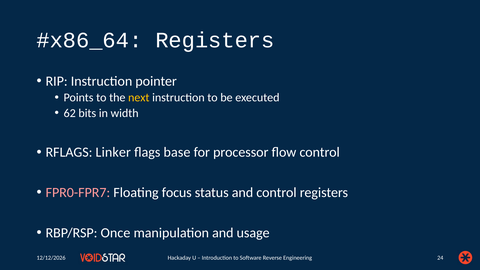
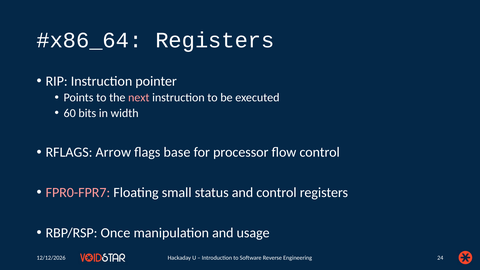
next colour: yellow -> pink
62: 62 -> 60
Linker: Linker -> Arrow
focus: focus -> small
